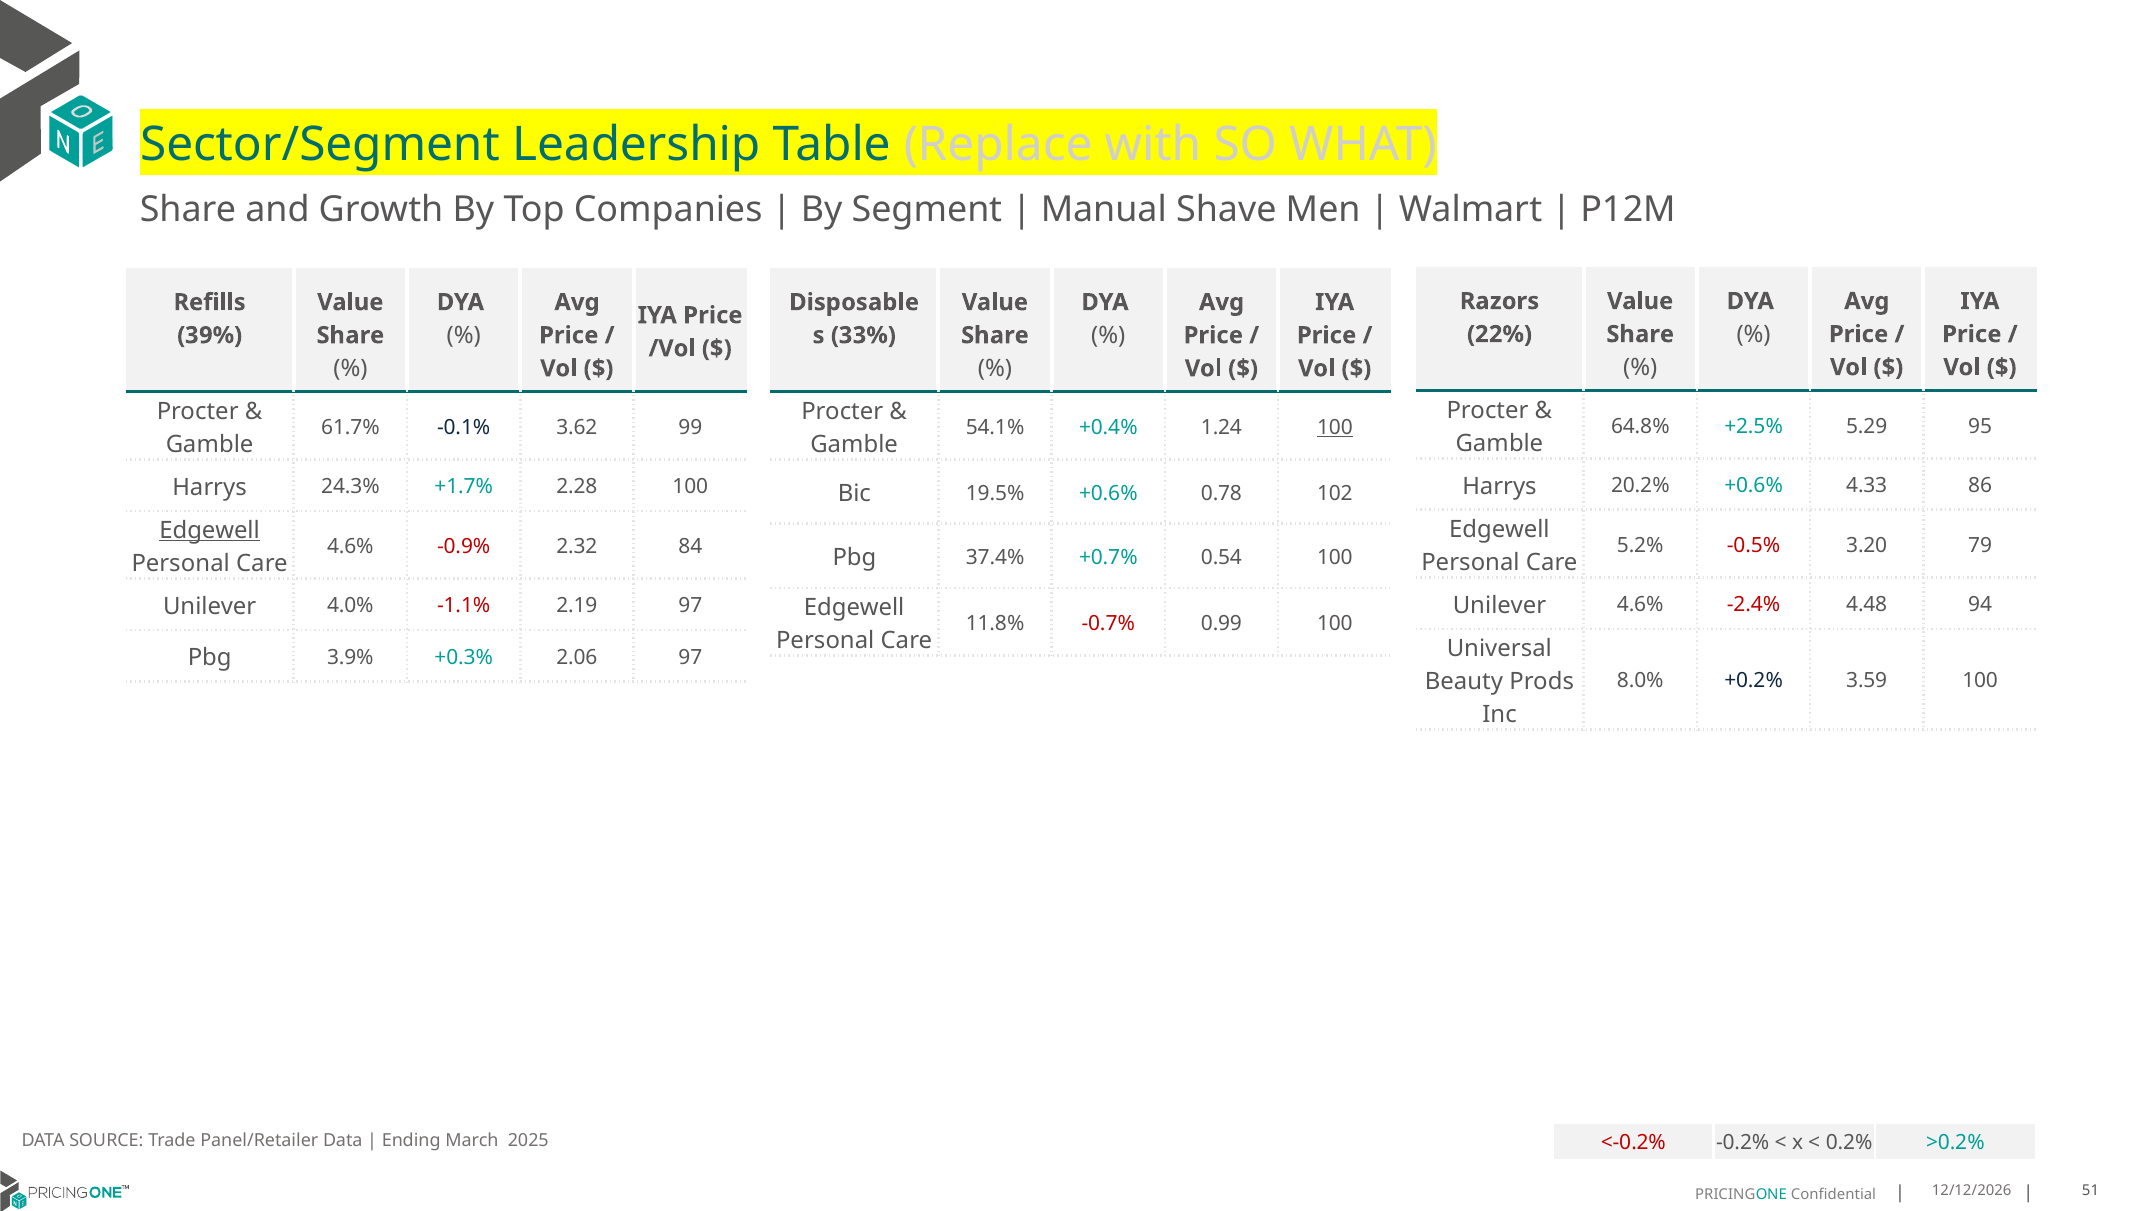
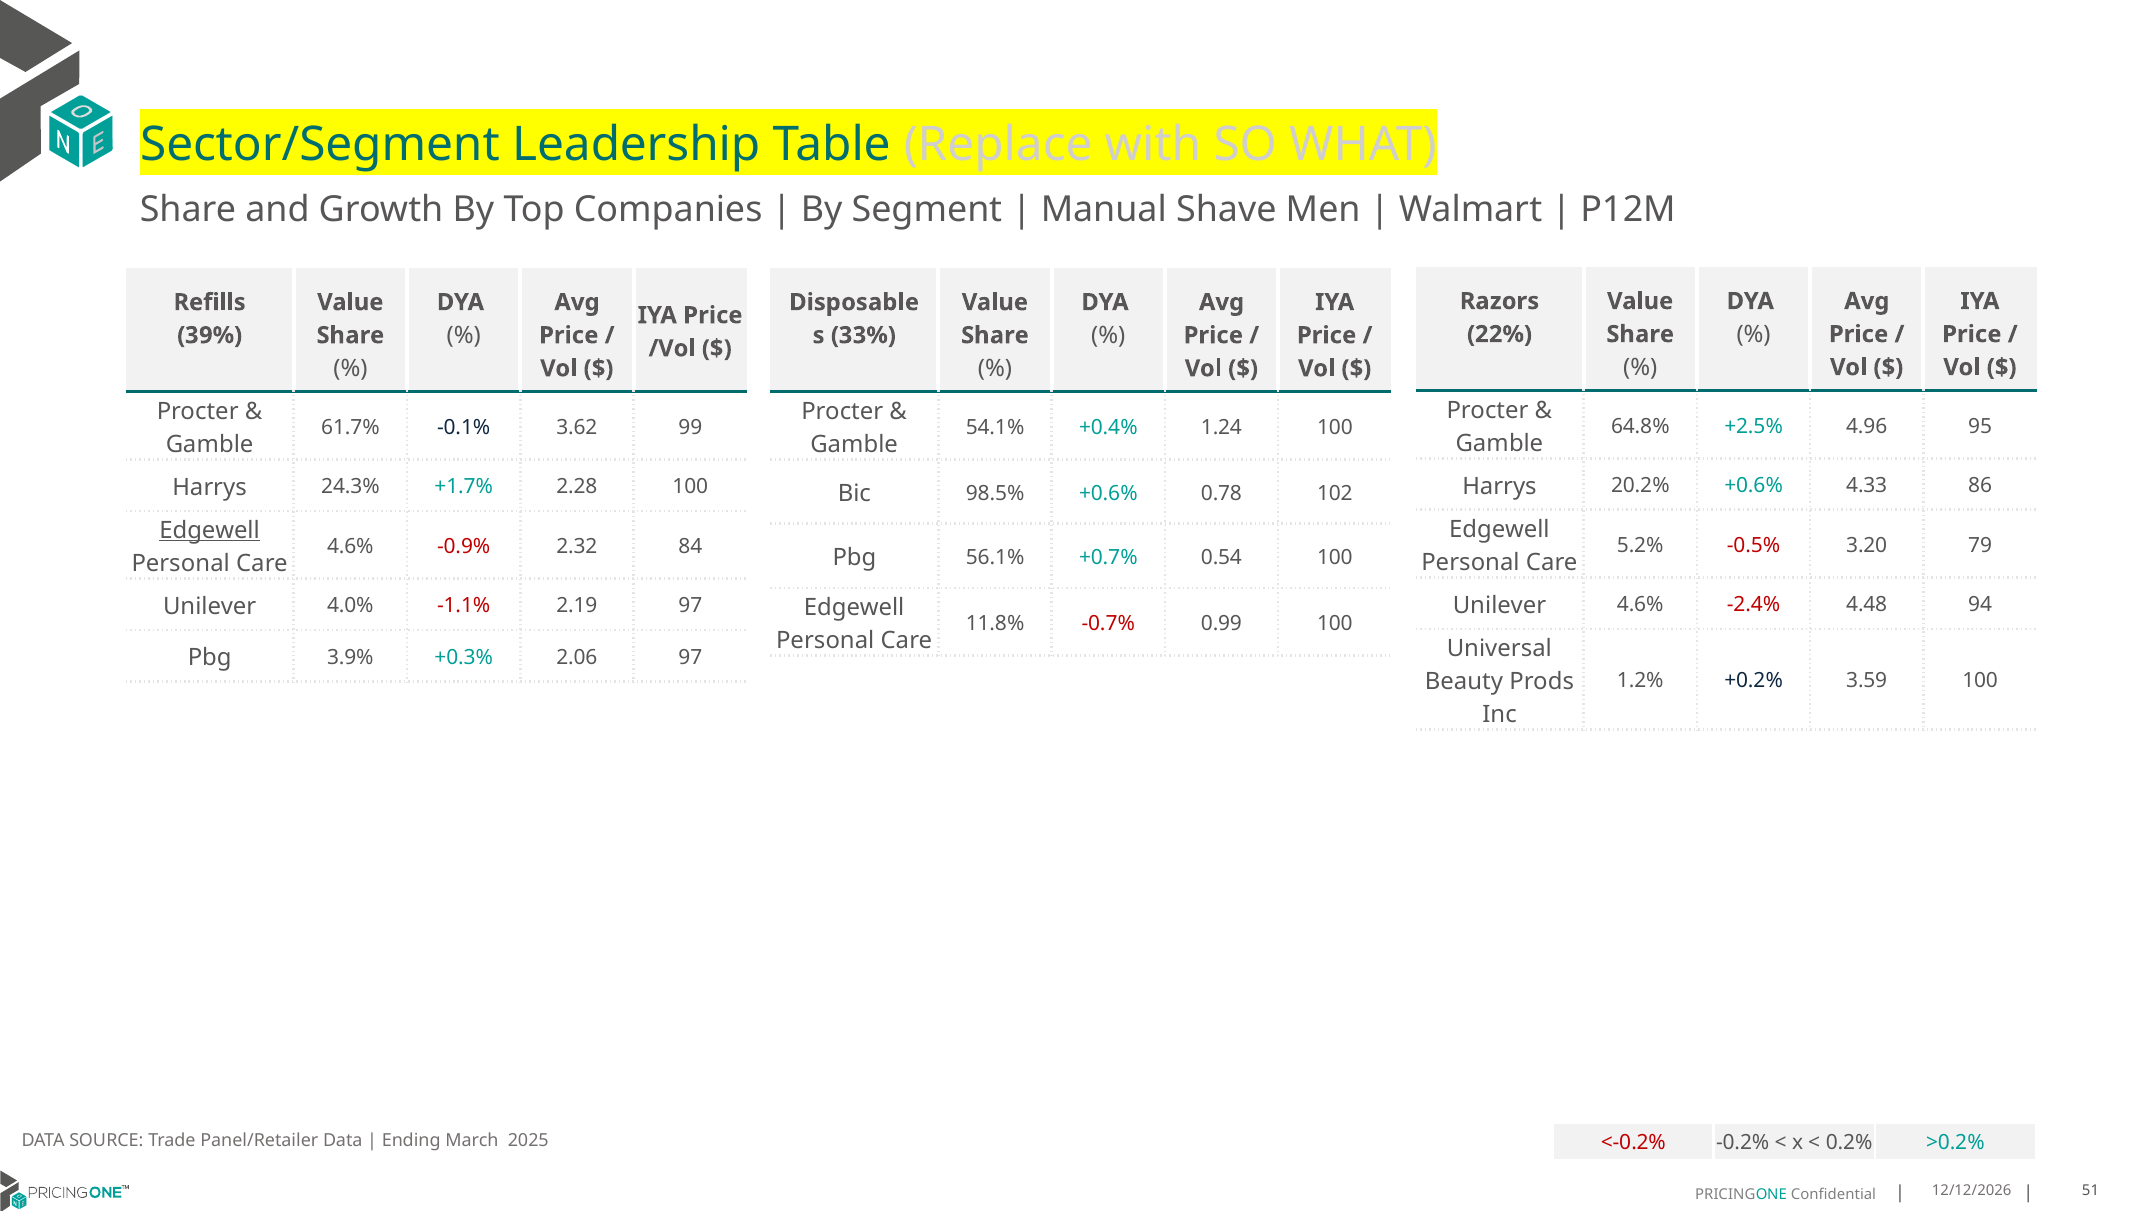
5.29: 5.29 -> 4.96
100 at (1335, 427) underline: present -> none
19.5%: 19.5% -> 98.5%
37.4%: 37.4% -> 56.1%
8.0%: 8.0% -> 1.2%
